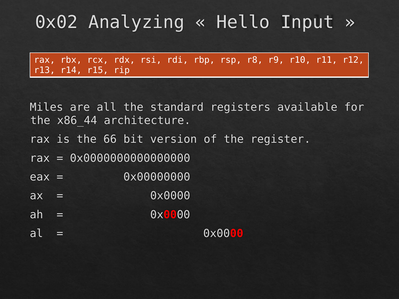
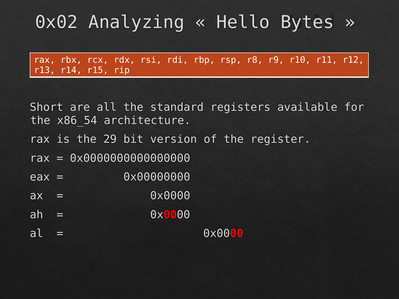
Input: Input -> Bytes
Miles: Miles -> Short
x86_44: x86_44 -> x86_54
66: 66 -> 29
